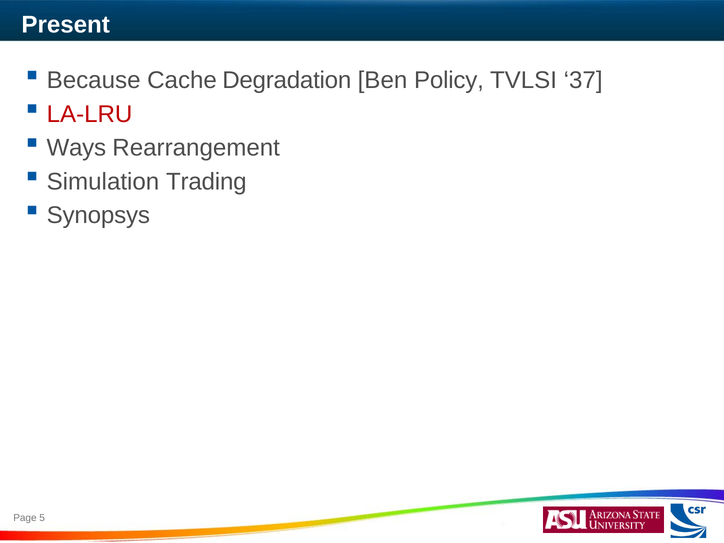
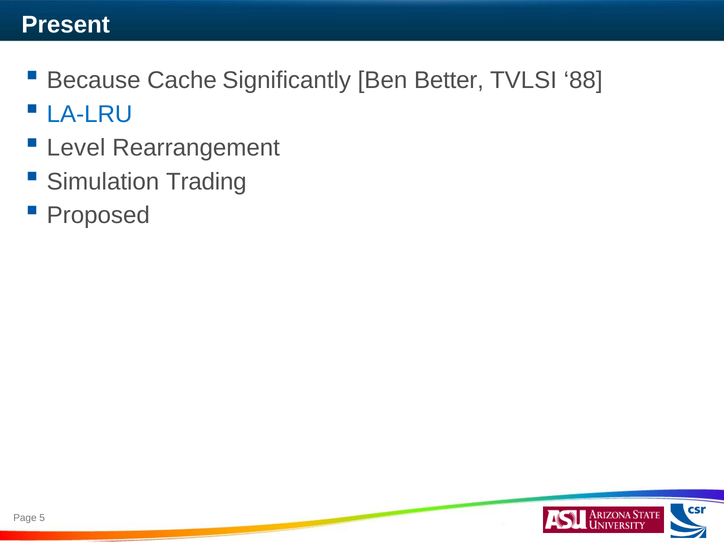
Degradation: Degradation -> Significantly
Policy: Policy -> Better
37: 37 -> 88
LA-LRU colour: red -> blue
Ways: Ways -> Level
Synopsys: Synopsys -> Proposed
